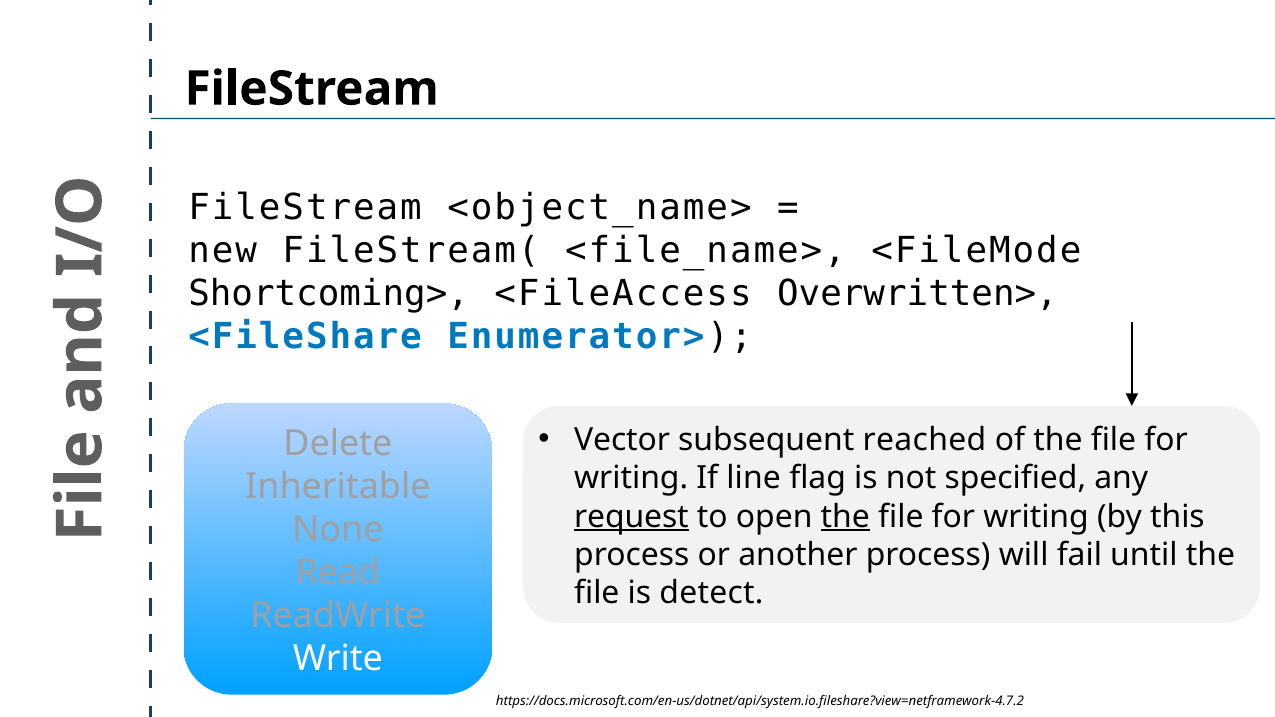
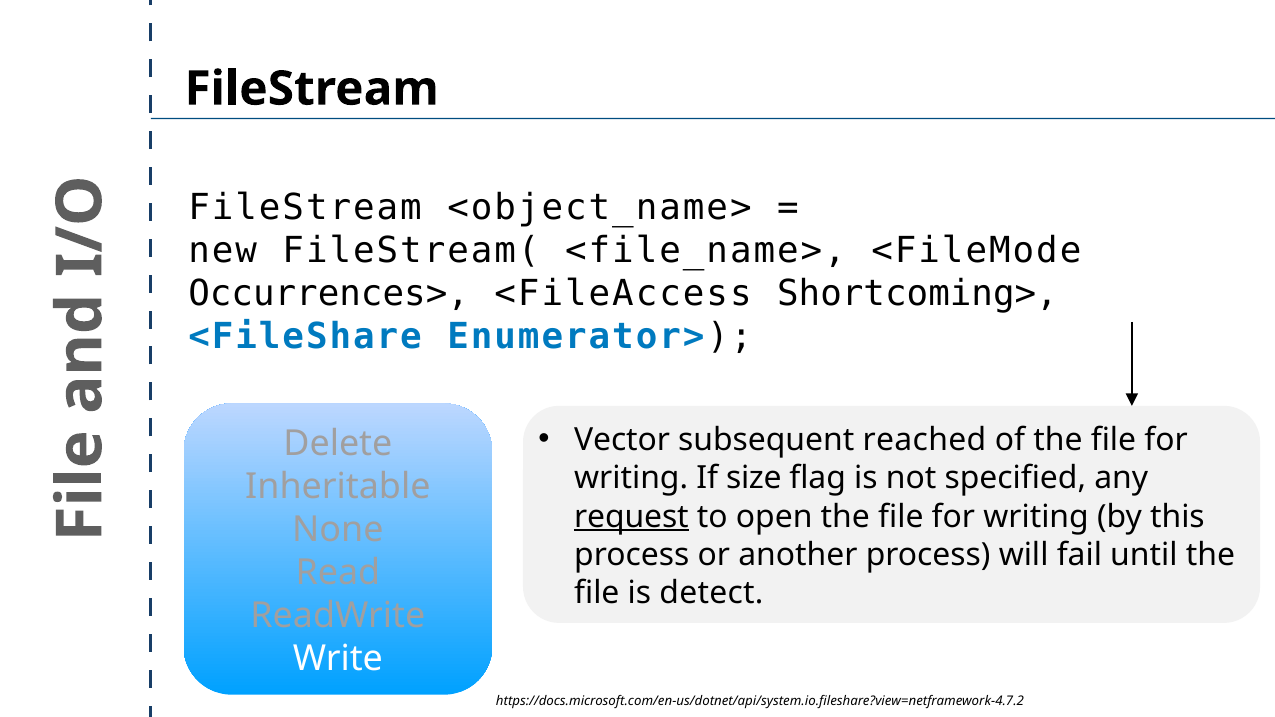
Shortcoming>: Shortcoming> -> Occurrences>
Overwritten>: Overwritten> -> Shortcoming>
line: line -> size
the at (845, 517) underline: present -> none
